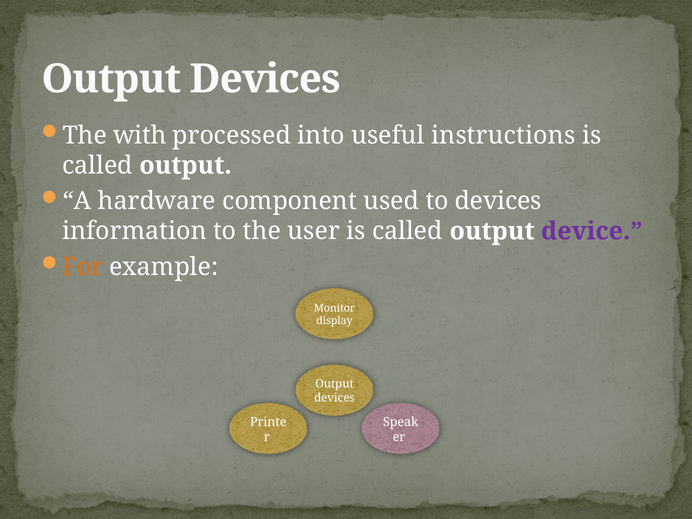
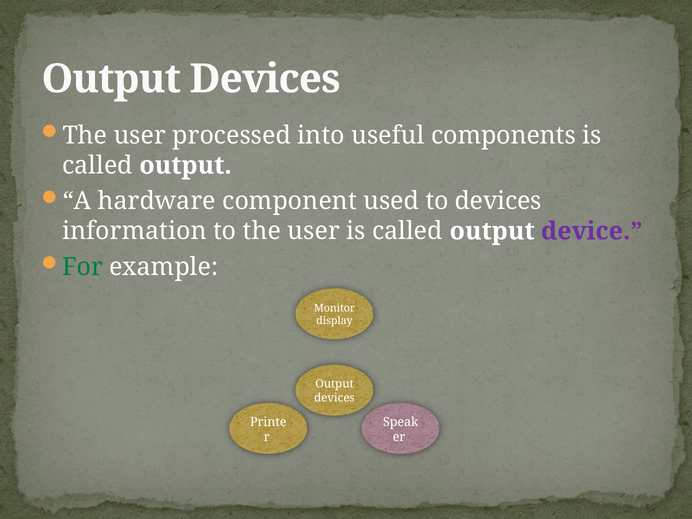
with at (140, 135): with -> user
instructions: instructions -> components
For colour: orange -> green
